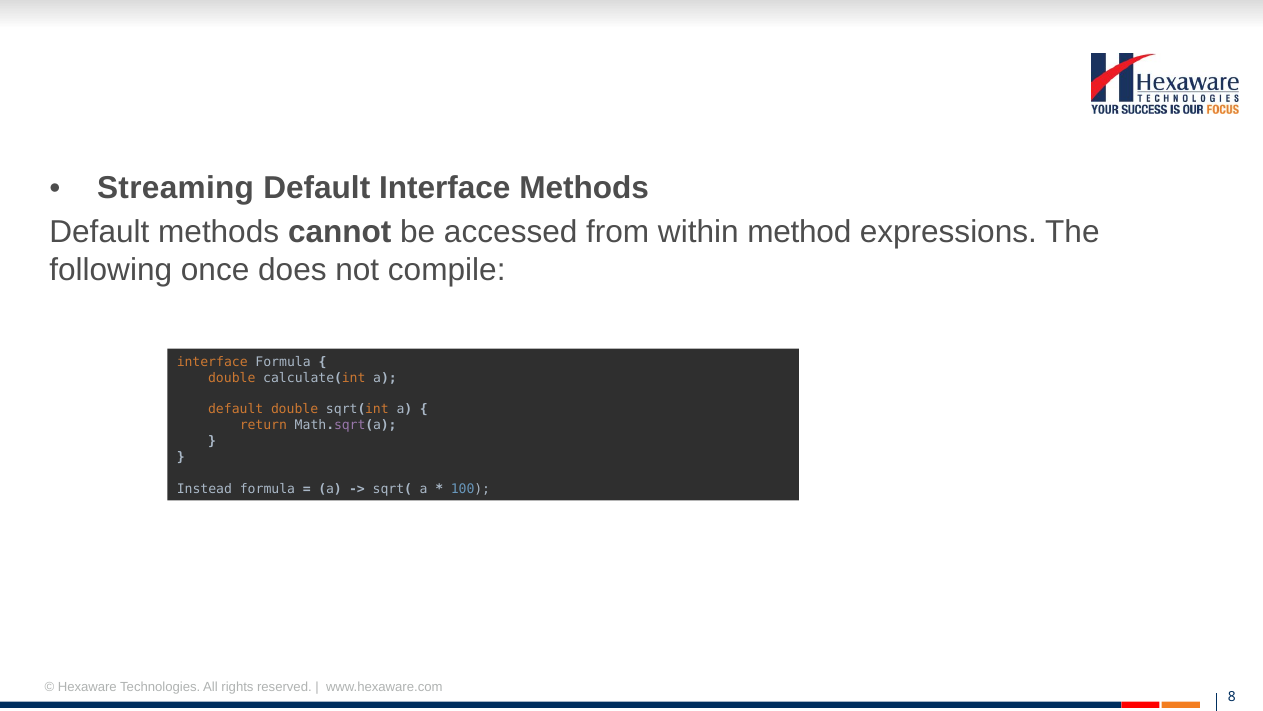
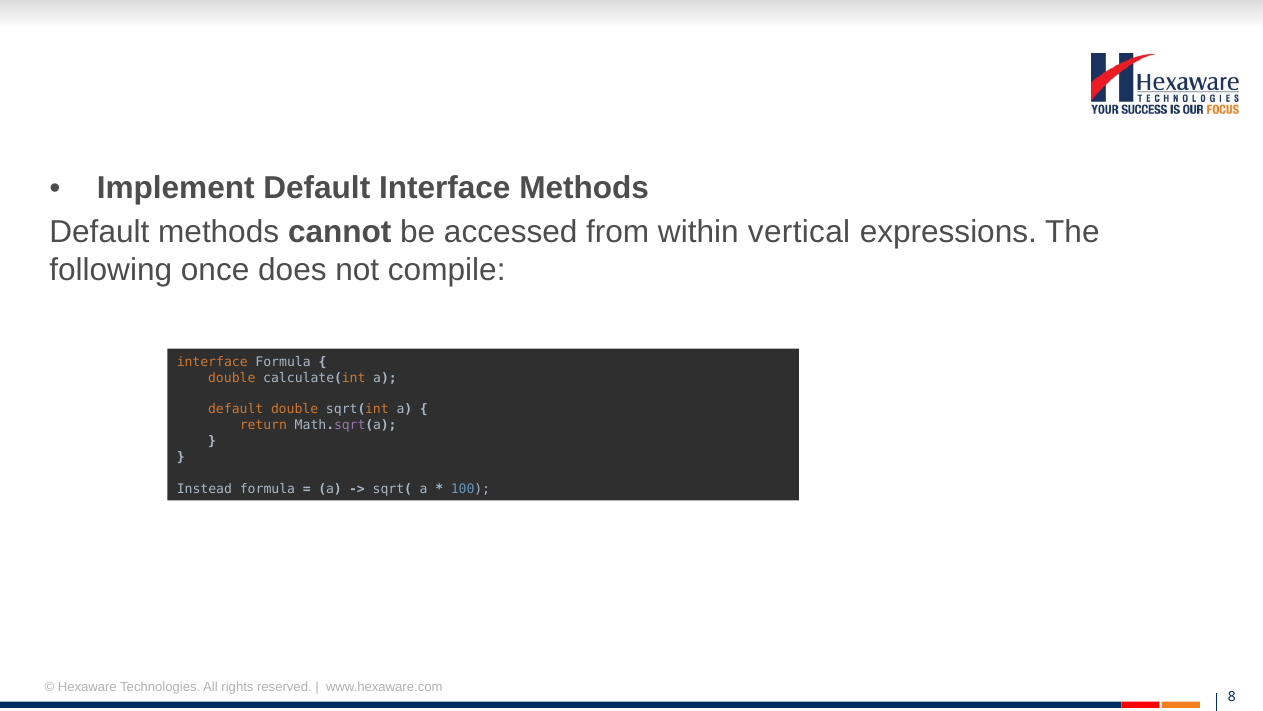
Streaming: Streaming -> Implement
method: method -> vertical
